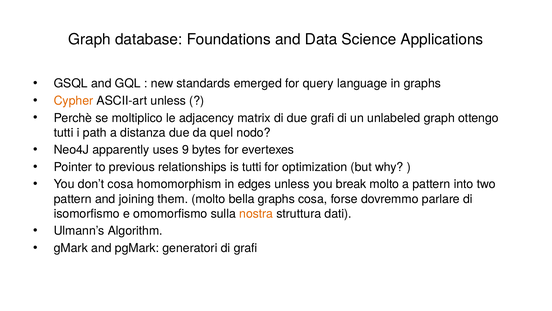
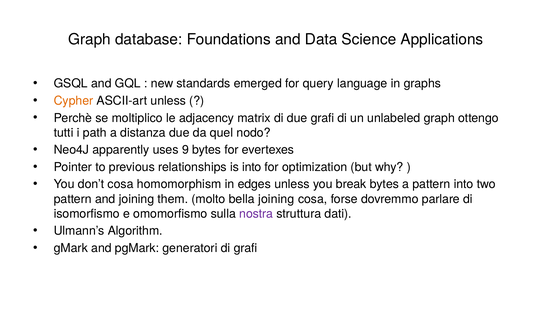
is tutti: tutti -> into
break molto: molto -> bytes
bella graphs: graphs -> joining
nostra colour: orange -> purple
